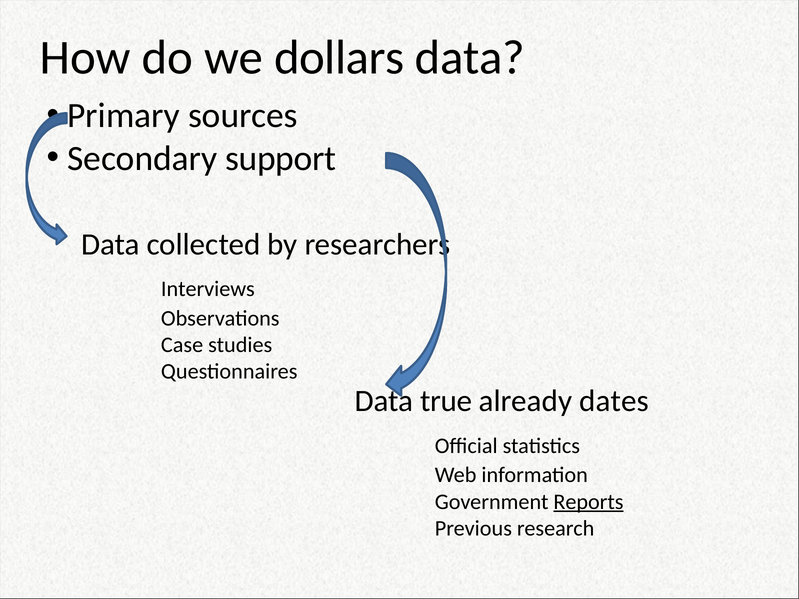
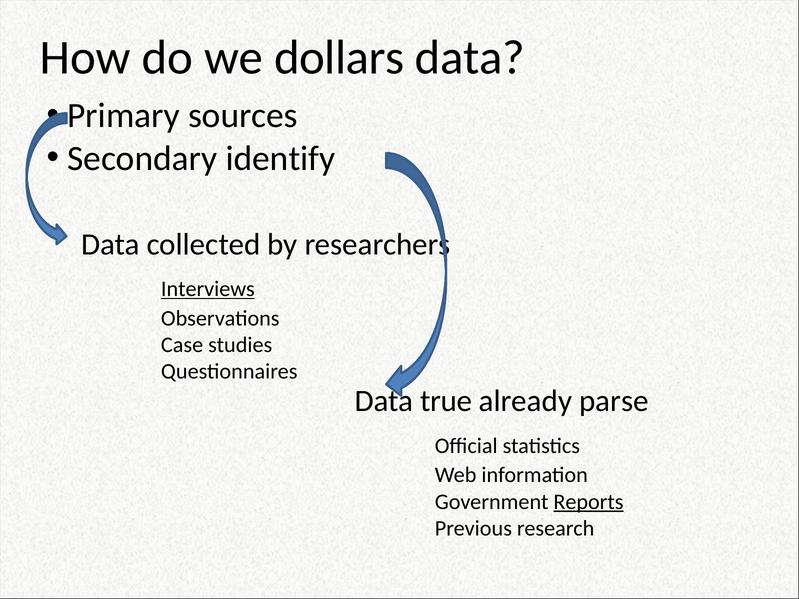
support: support -> identify
Interviews underline: none -> present
dates: dates -> parse
